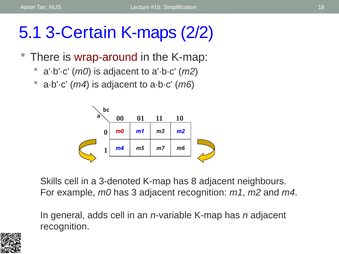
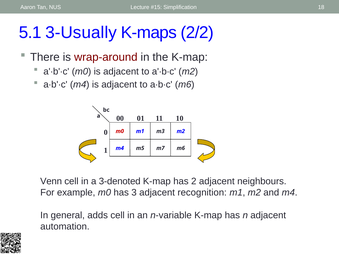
3-Certain: 3-Certain -> 3-Usually
Skills: Skills -> Venn
8: 8 -> 2
recognition at (65, 227): recognition -> automation
